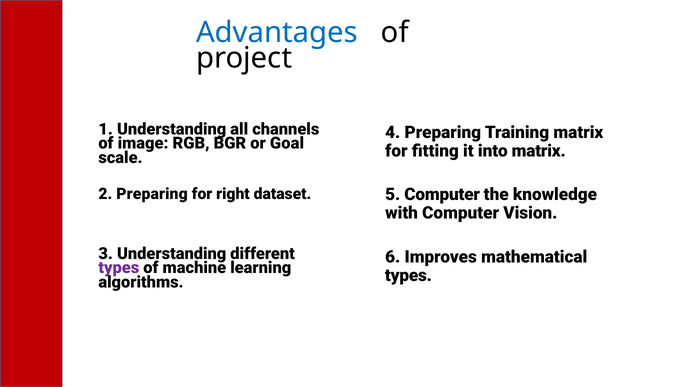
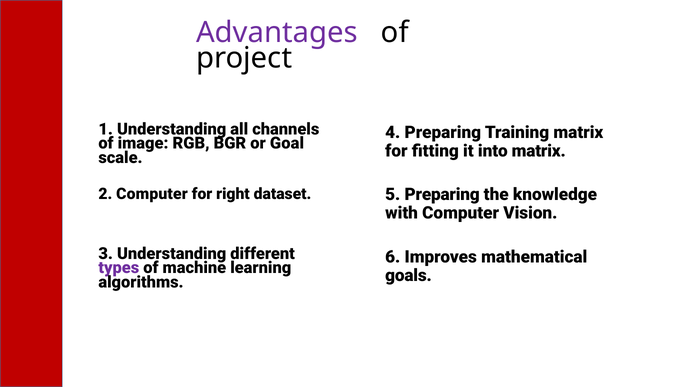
Advantages colour: blue -> purple
2 Preparing: Preparing -> Computer
5 Computer: Computer -> Preparing
types at (408, 275): types -> goals
